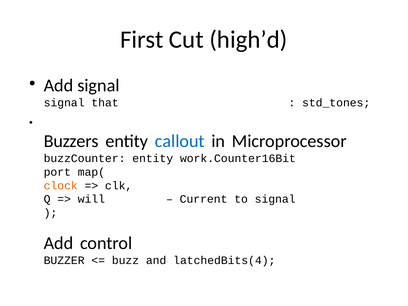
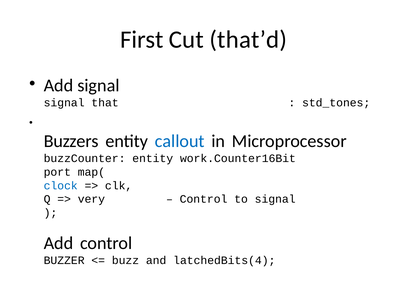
high’d: high’d -> that’d
clock colour: orange -> blue
will: will -> very
Current at (204, 199): Current -> Control
